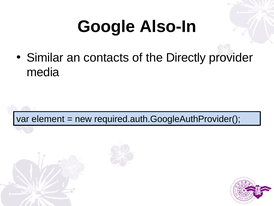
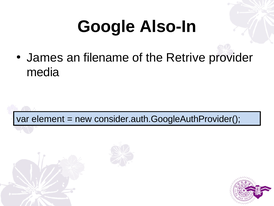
Similar: Similar -> James
contacts: contacts -> filename
Directly: Directly -> Retrive
required.auth.GoogleAuthProvider(: required.auth.GoogleAuthProvider( -> consider.auth.GoogleAuthProvider(
